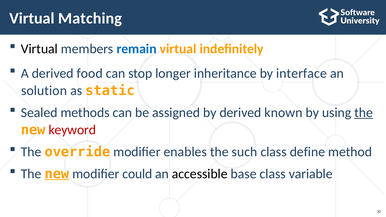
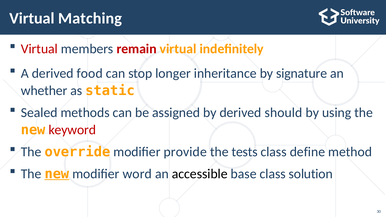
Virtual at (39, 49) colour: black -> red
remain colour: blue -> red
interface: interface -> signature
solution: solution -> whether
known: known -> should
the at (364, 113) underline: present -> none
enables: enables -> provide
such: such -> tests
could: could -> word
variable: variable -> solution
